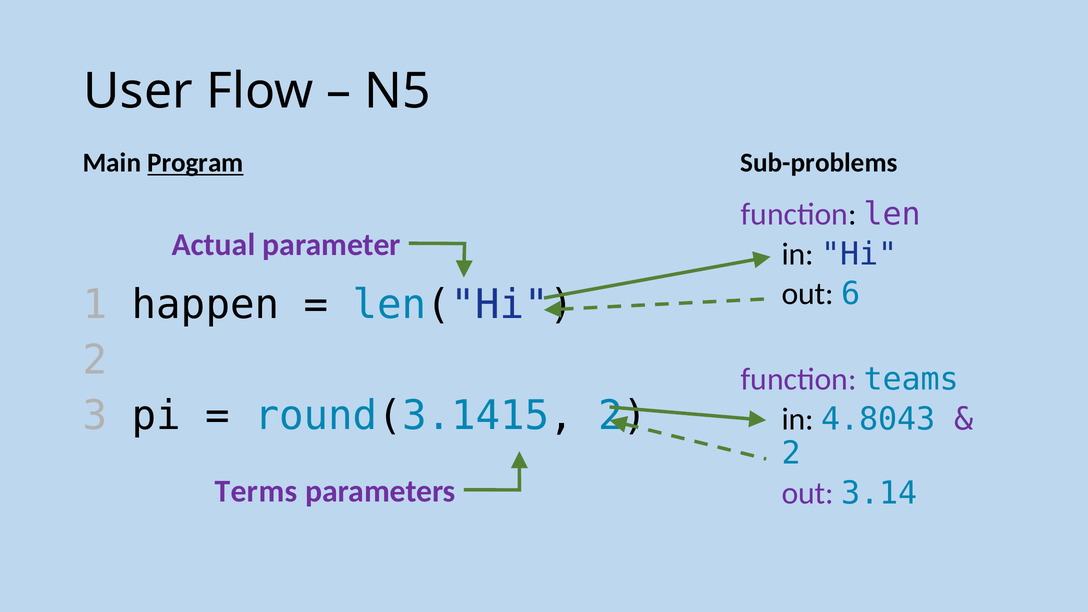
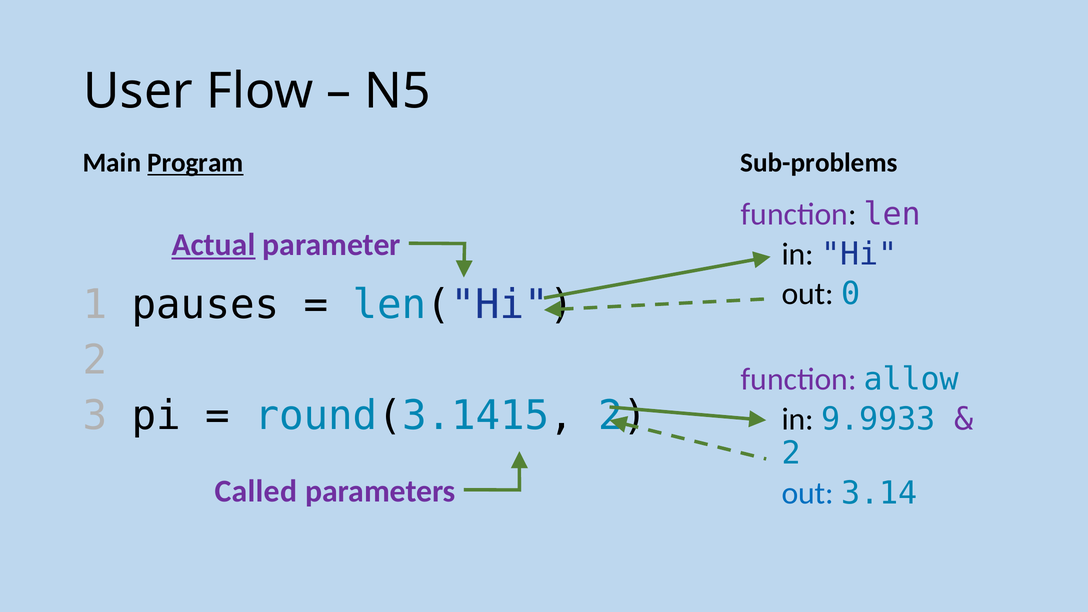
Actual underline: none -> present
6: 6 -> 0
happen: happen -> pauses
teams: teams -> allow
4.8043: 4.8043 -> 9.9933
Terms: Terms -> Called
out at (808, 493) colour: purple -> blue
